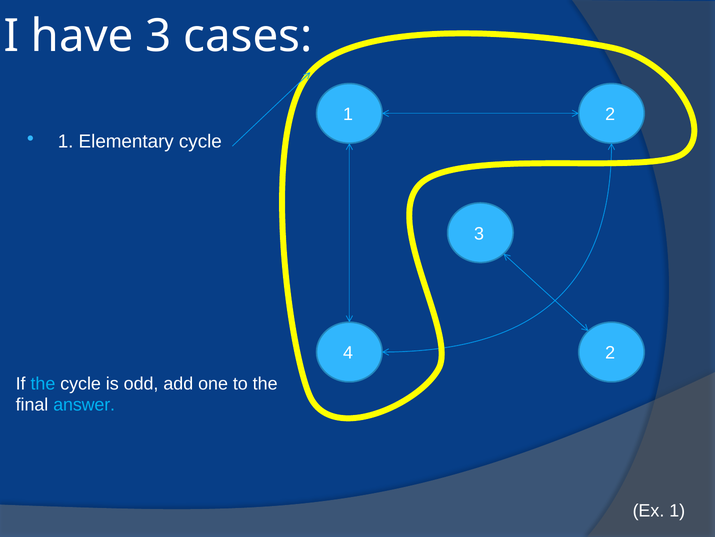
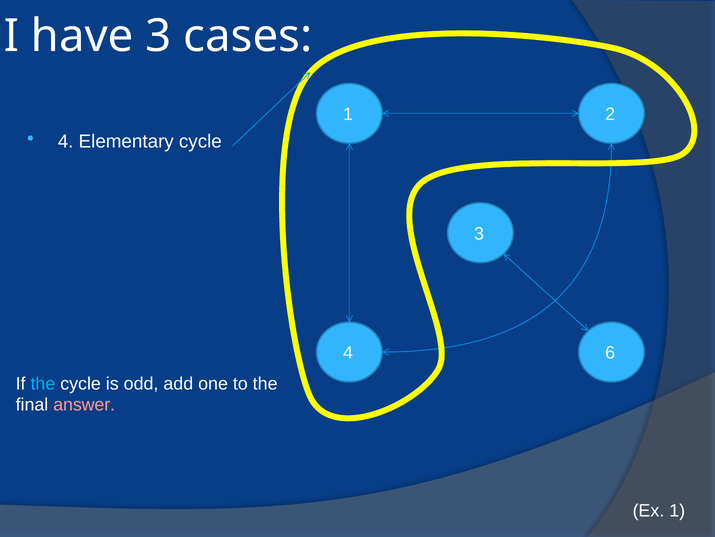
1 at (66, 141): 1 -> 4
4 2: 2 -> 6
answer colour: light blue -> pink
